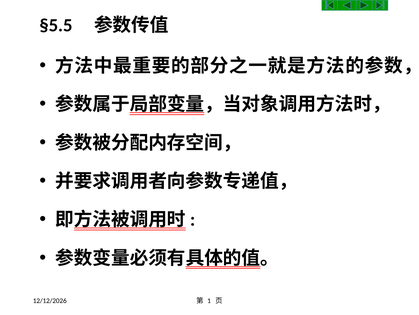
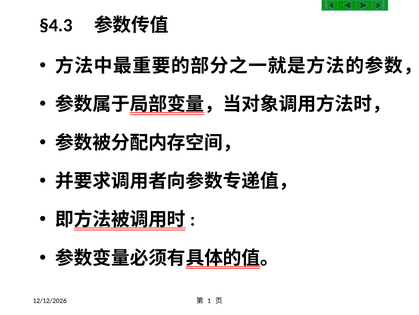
§5.5: §5.5 -> §4.3
